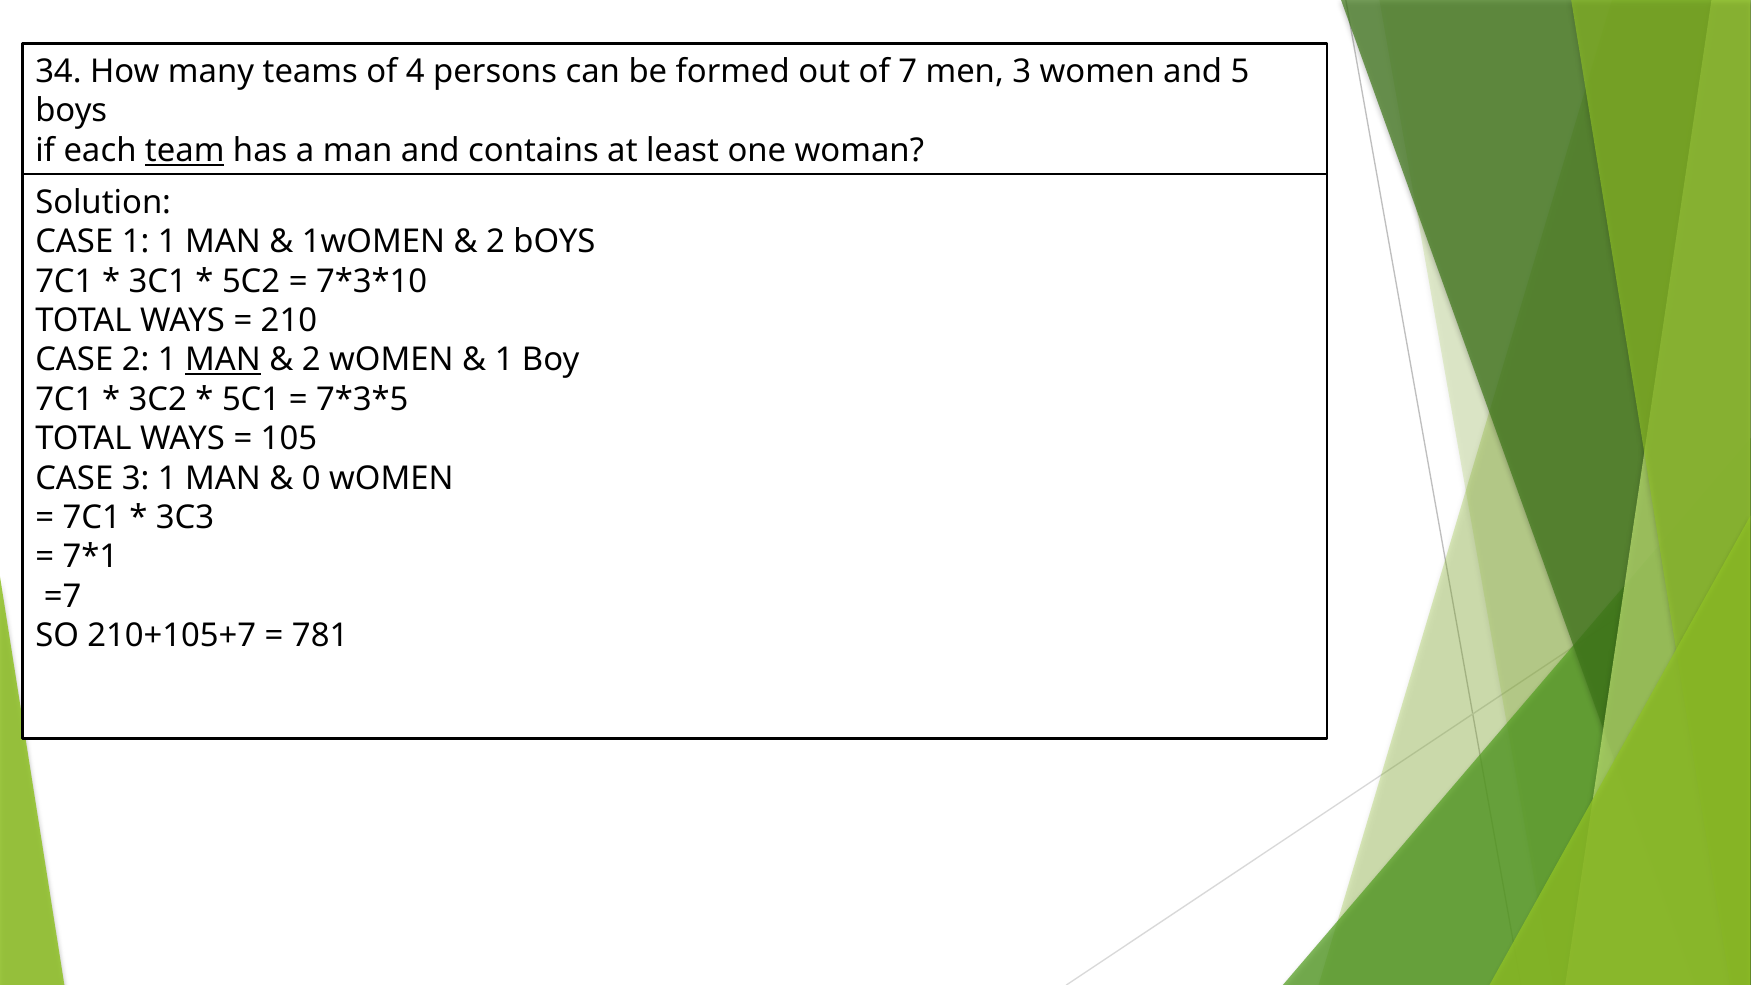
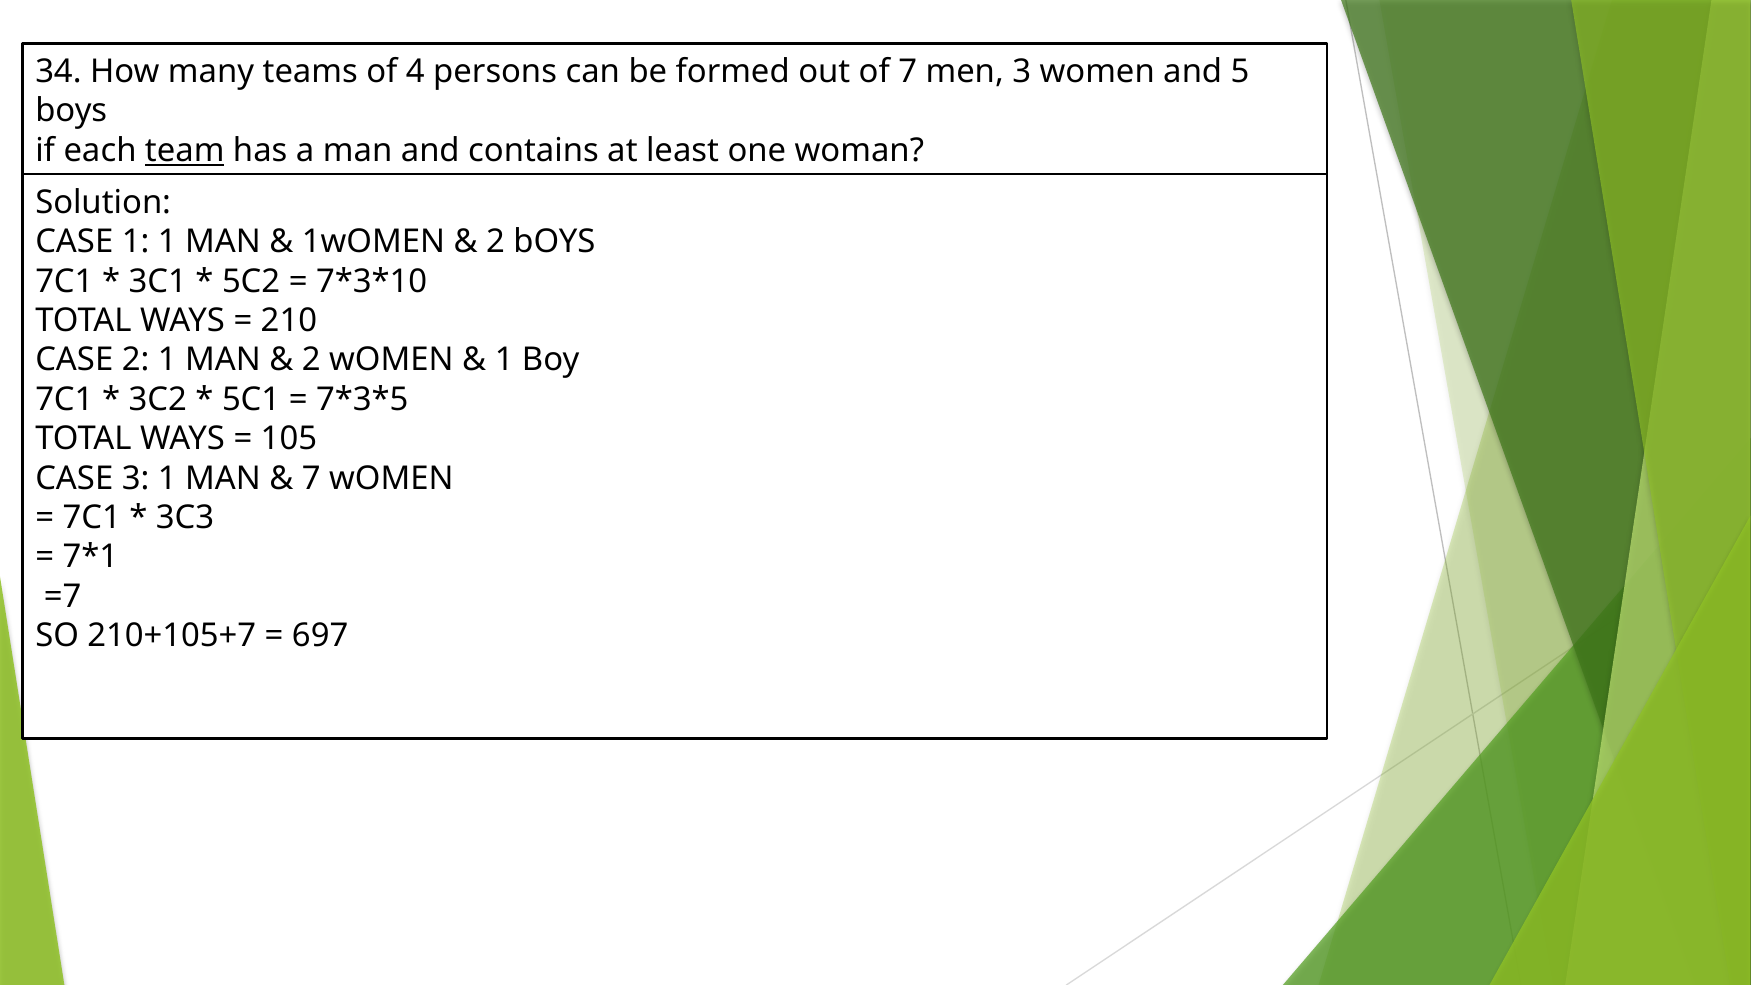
MAN at (223, 360) underline: present -> none
0 at (311, 478): 0 -> 7
781: 781 -> 697
